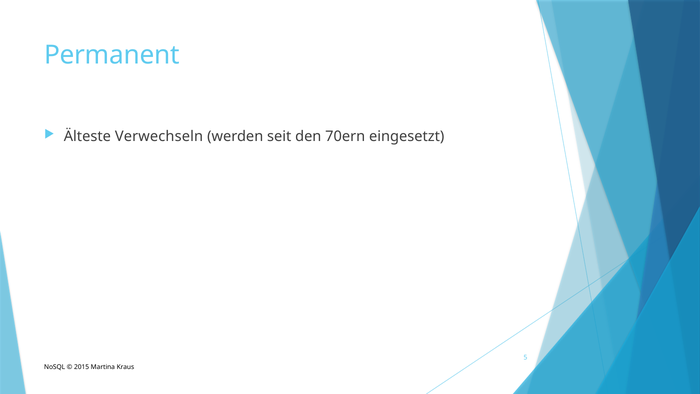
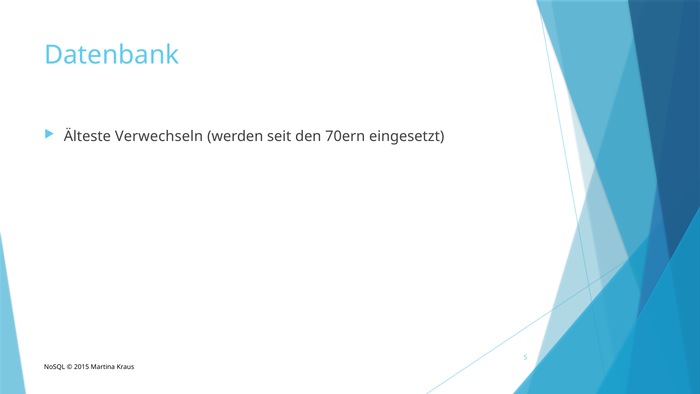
Permanent: Permanent -> Datenbank
